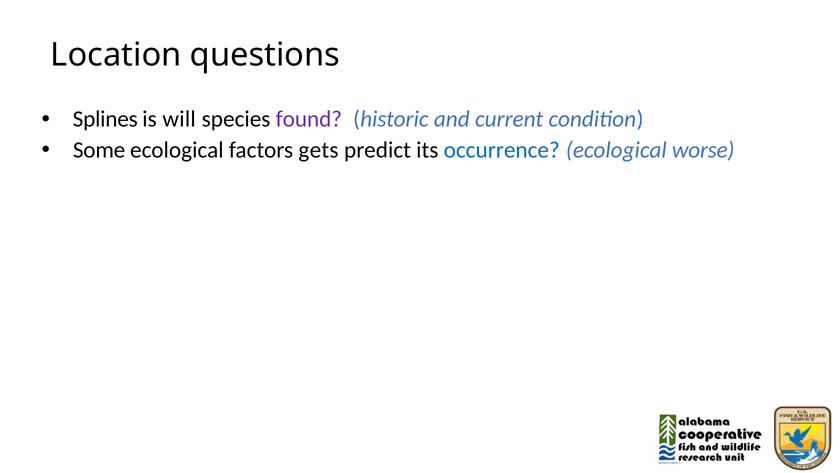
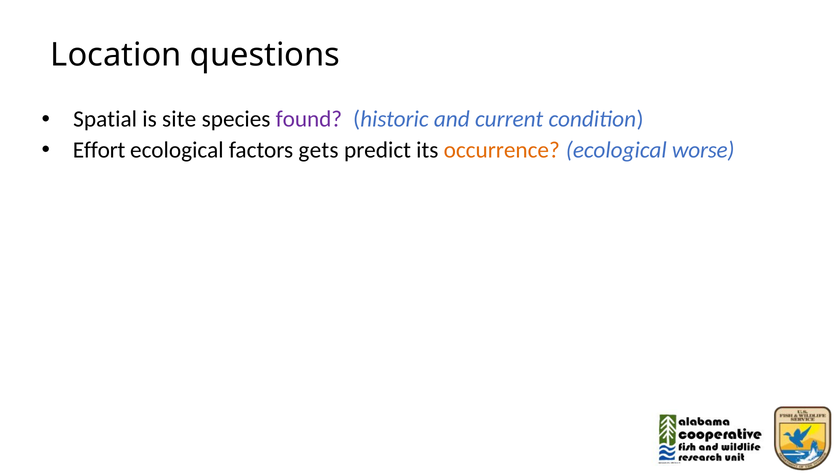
Splines: Splines -> Spatial
will: will -> site
Some: Some -> Effort
occurrence colour: blue -> orange
